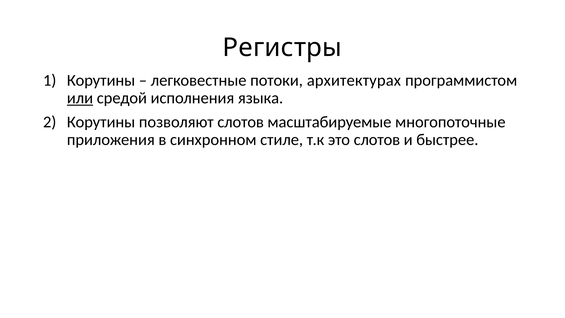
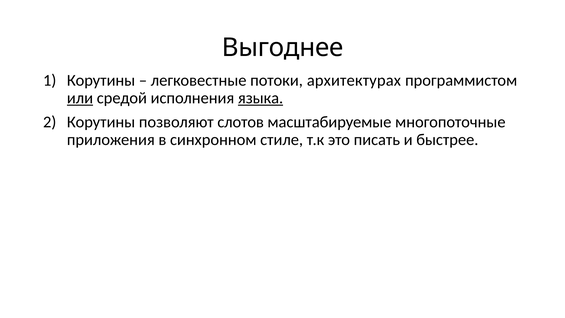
Регистры: Регистры -> Выгоднее
языка underline: none -> present
это слотов: слотов -> писать
